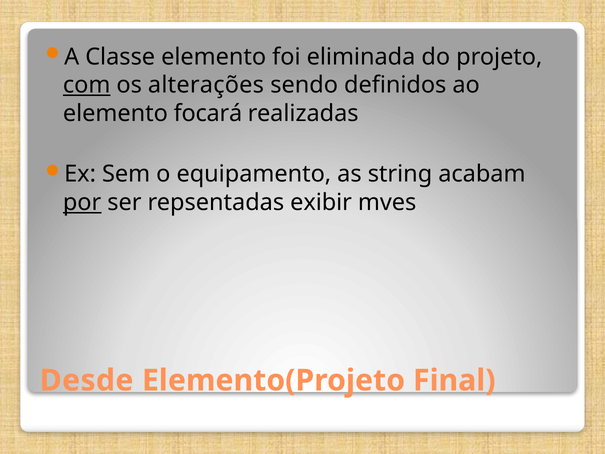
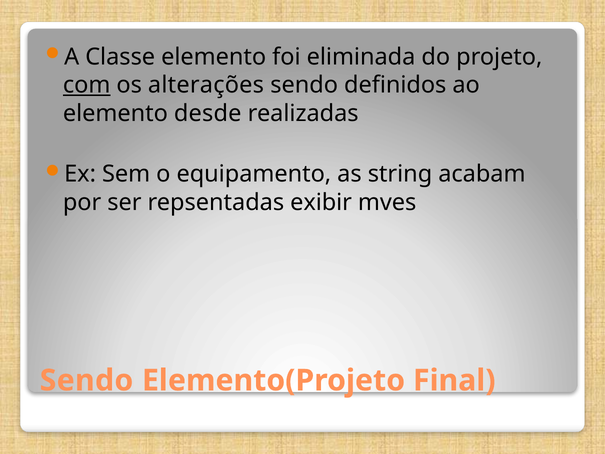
focará: focará -> desde
por underline: present -> none
Desde at (86, 380): Desde -> Sendo
